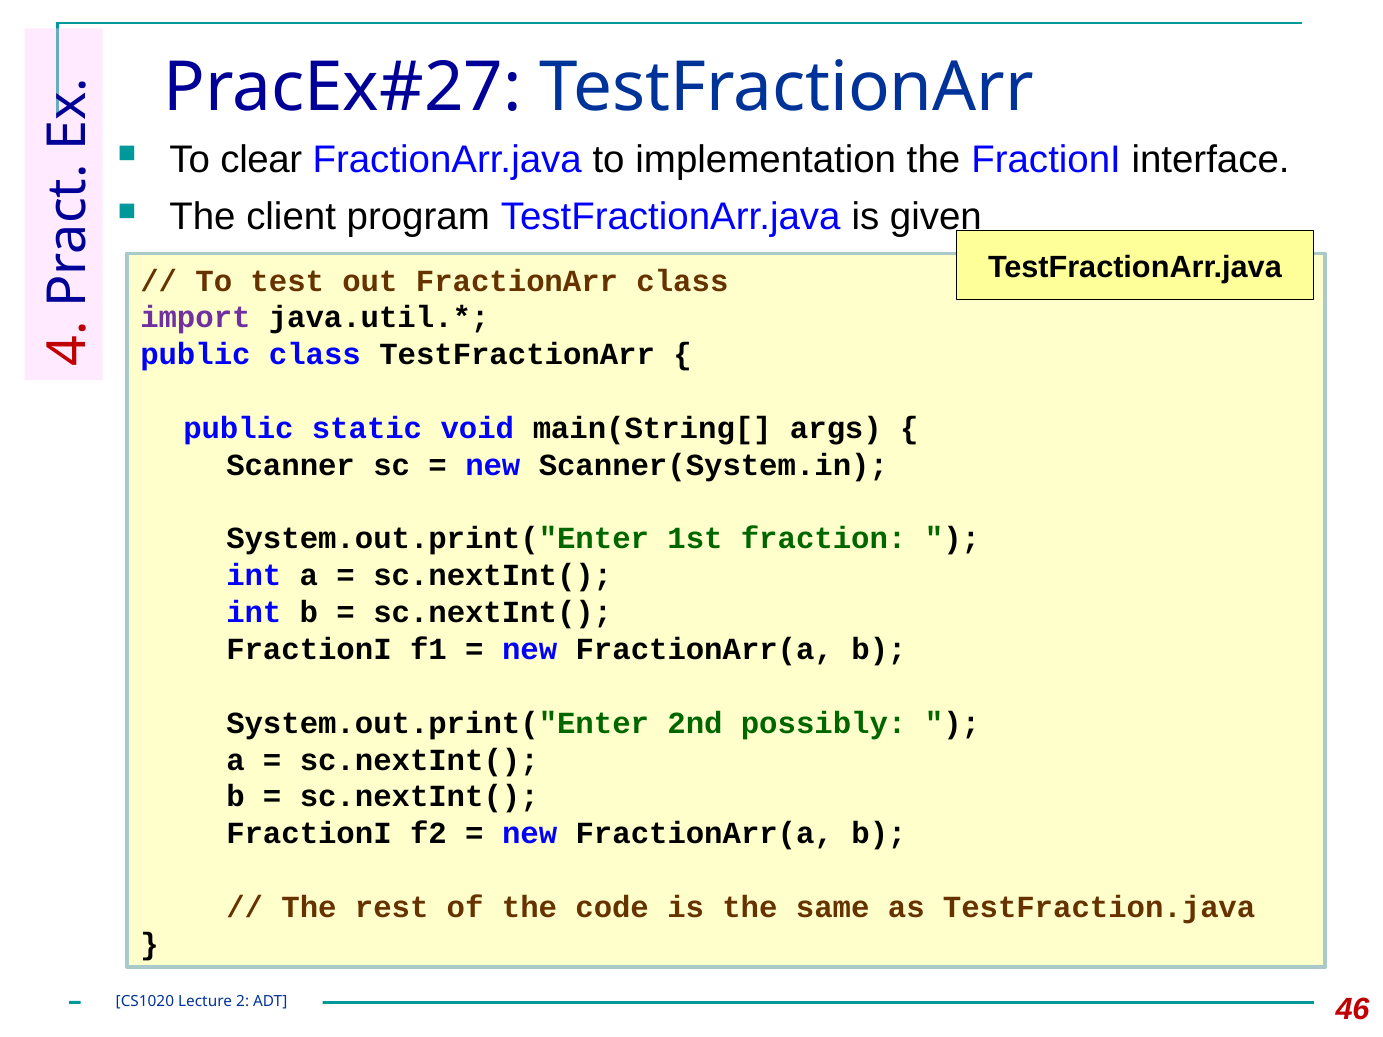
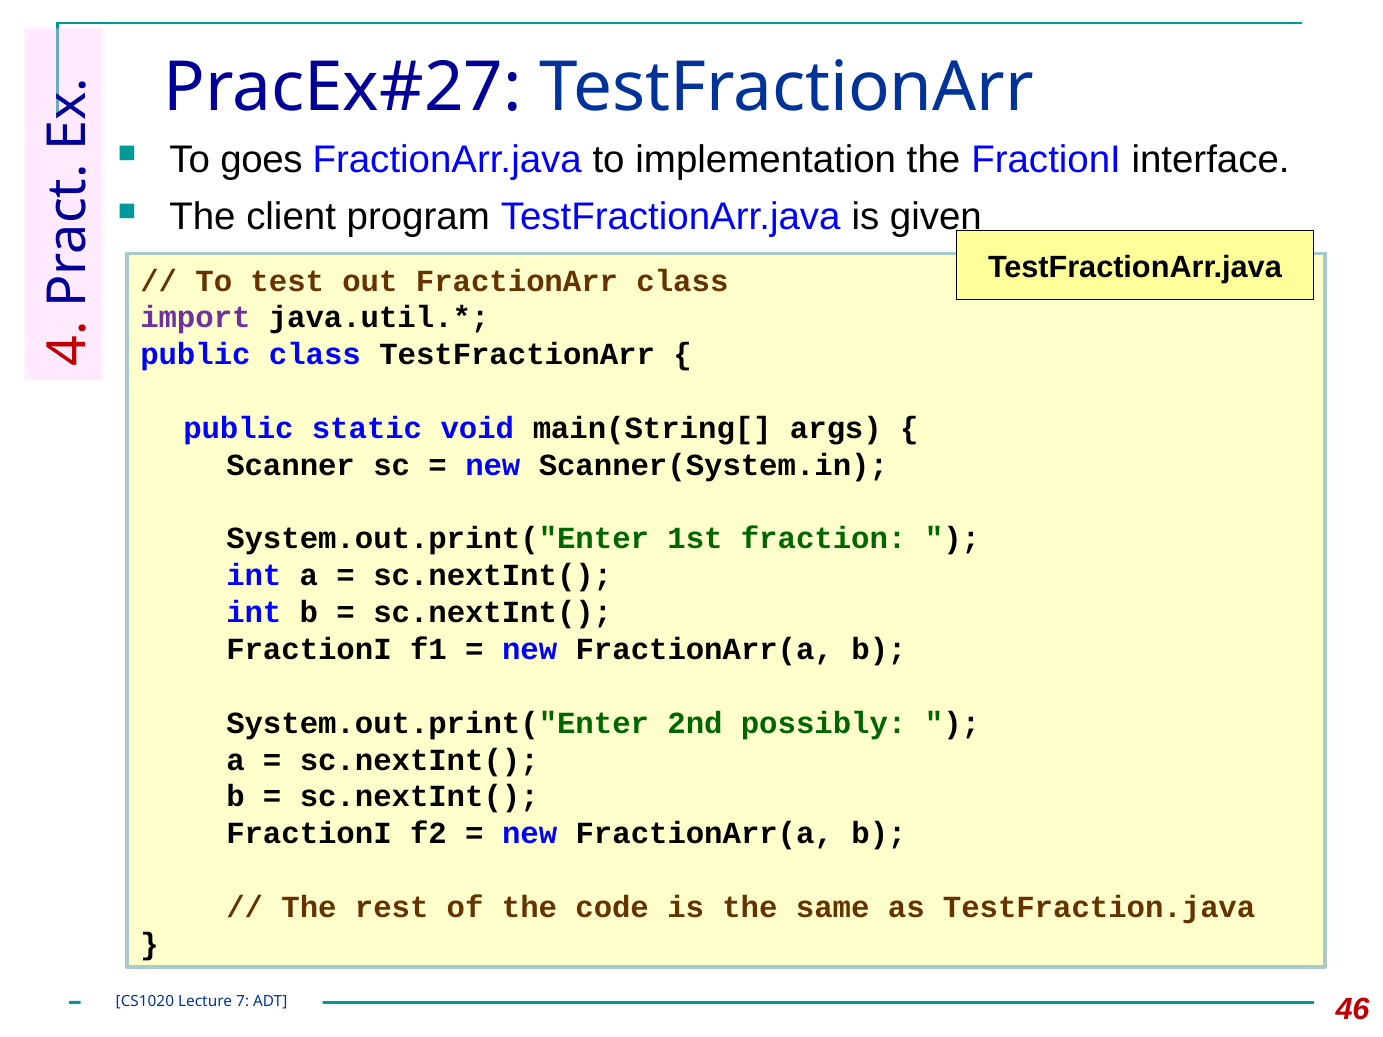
clear: clear -> goes
2: 2 -> 7
